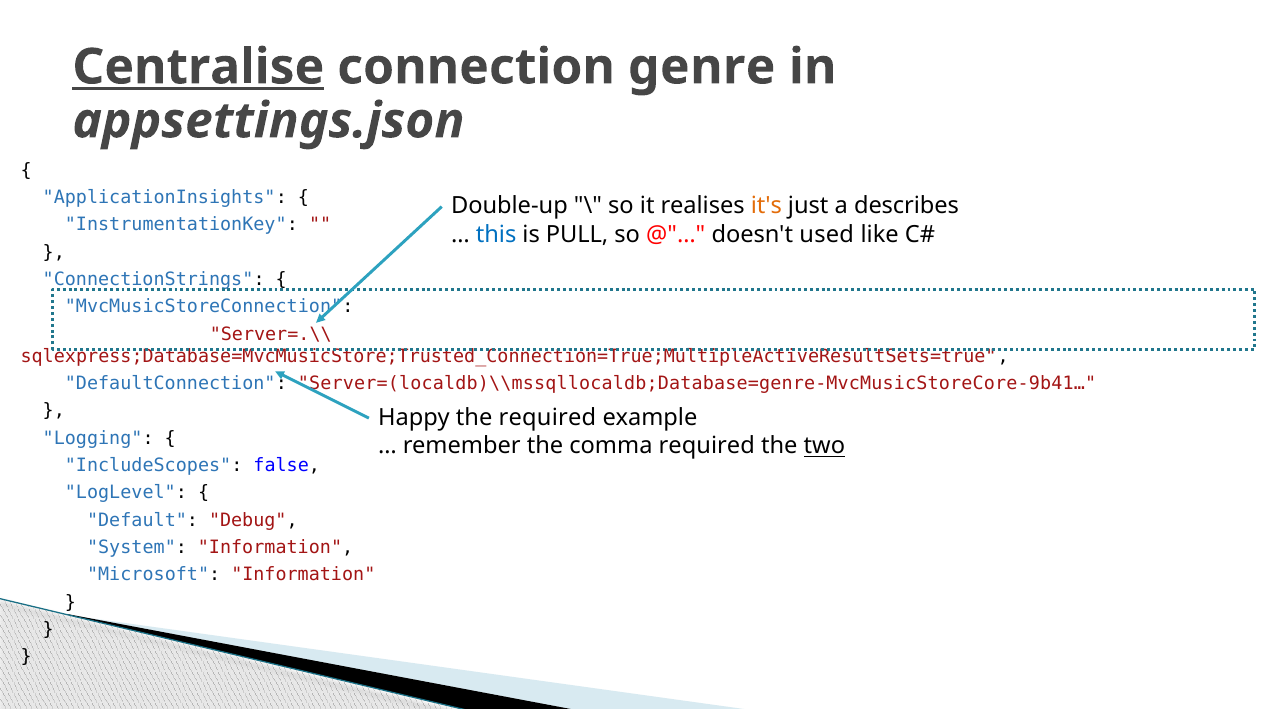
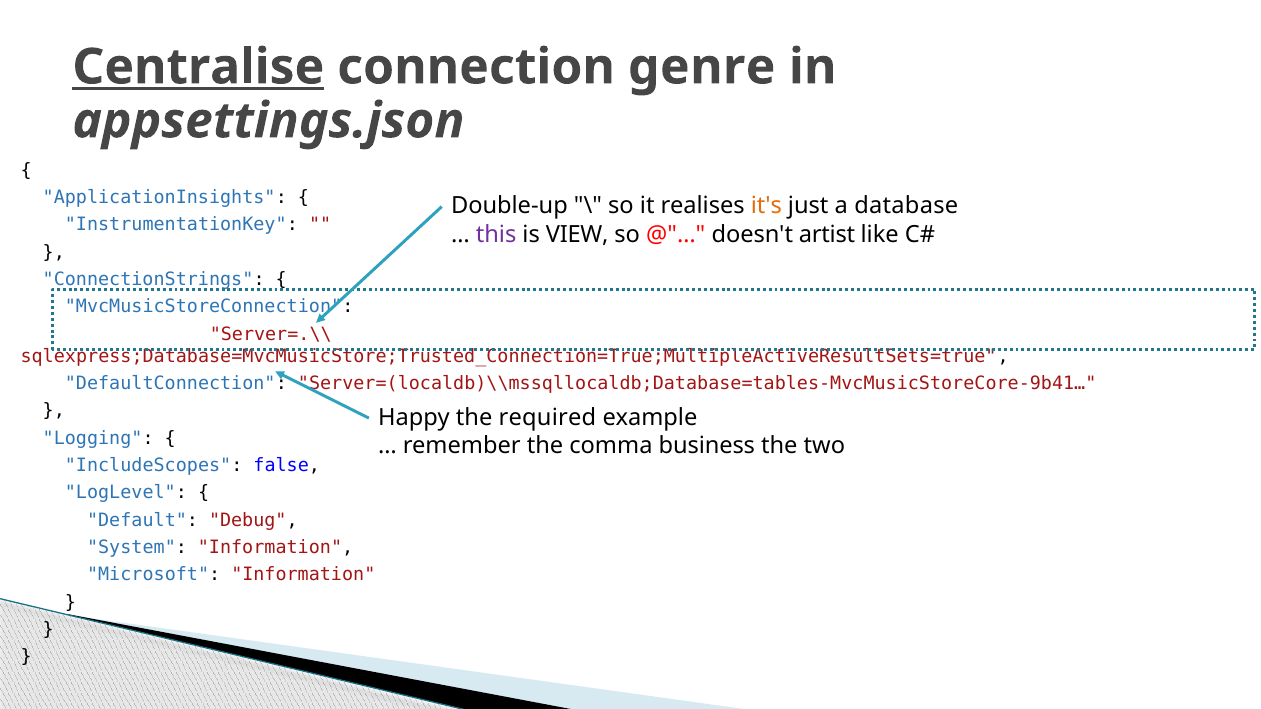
describes: describes -> database
this colour: blue -> purple
PULL: PULL -> VIEW
used: used -> artist
Server=(localdb)\\mssqllocaldb;Database=genre-MvcMusicStoreCore-9b41…: Server=(localdb)\\mssqllocaldb;Database=genre-MvcMusicStoreCore-9b41… -> Server=(localdb)\\mssqllocaldb;Database=tables-MvcMusicStoreCore-9b41…
comma required: required -> business
two underline: present -> none
